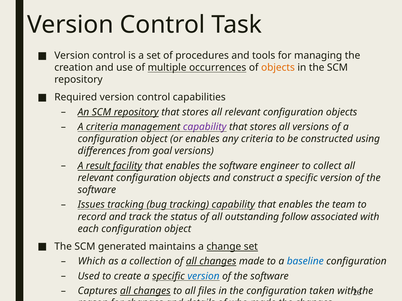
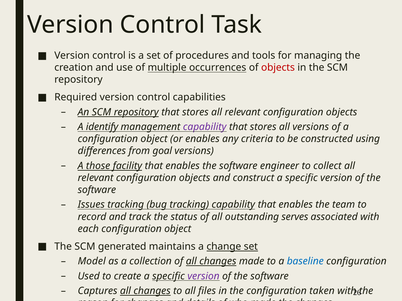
objects at (278, 68) colour: orange -> red
A criteria: criteria -> identify
result: result -> those
follow: follow -> serves
Which: Which -> Model
version at (203, 276) colour: blue -> purple
